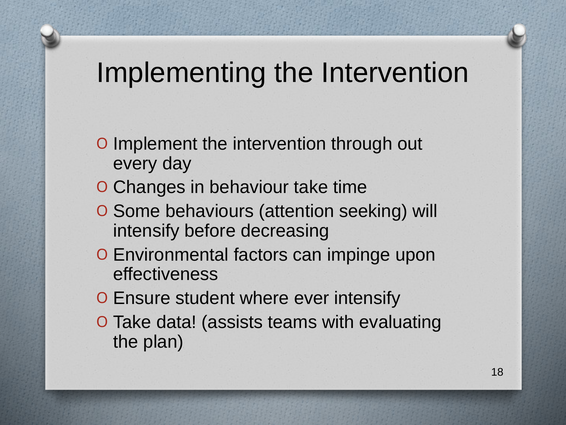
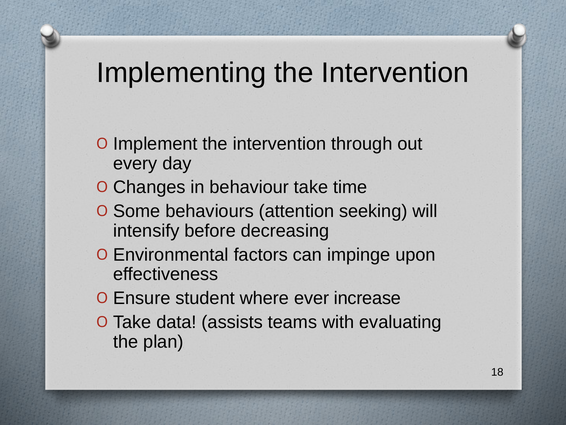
ever intensify: intensify -> increase
